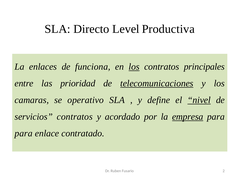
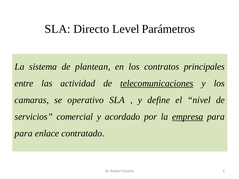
Productiva: Productiva -> Parámetros
enlaces: enlaces -> sistema
funciona: funciona -> plantean
los at (134, 67) underline: present -> none
prioridad: prioridad -> actividad
nivel underline: present -> none
servicios contratos: contratos -> comercial
